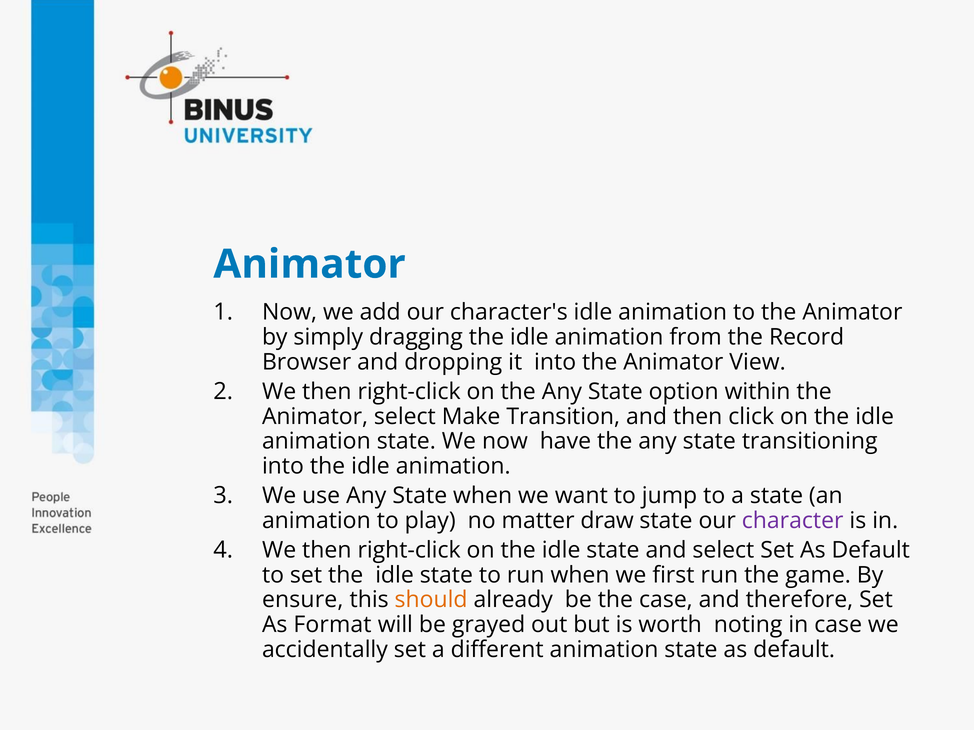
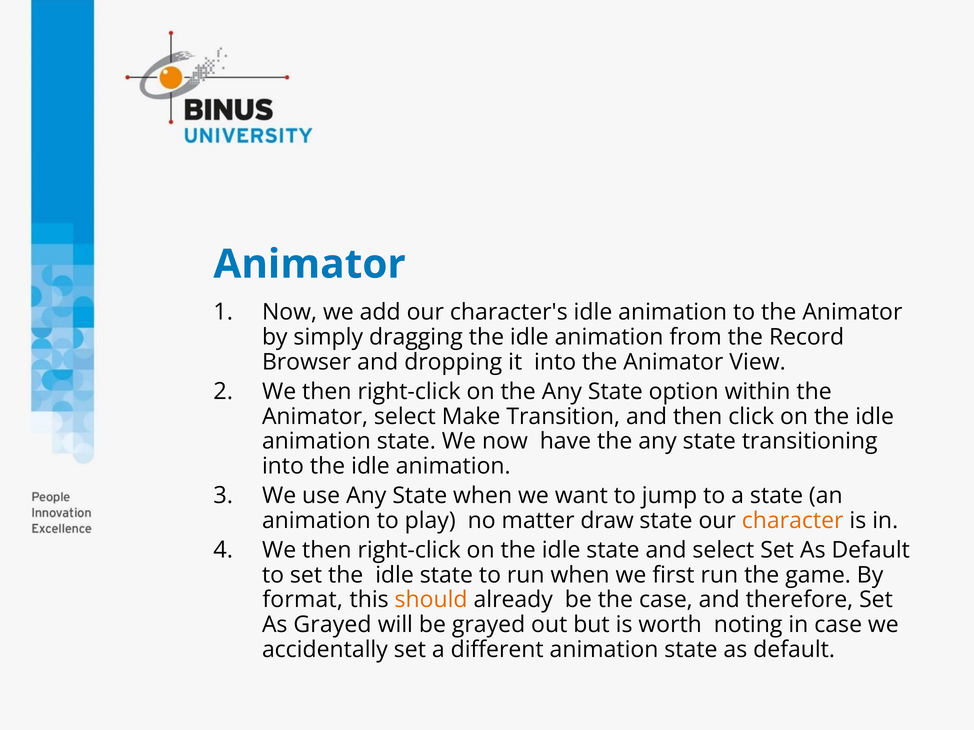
character colour: purple -> orange
ensure: ensure -> format
As Format: Format -> Grayed
